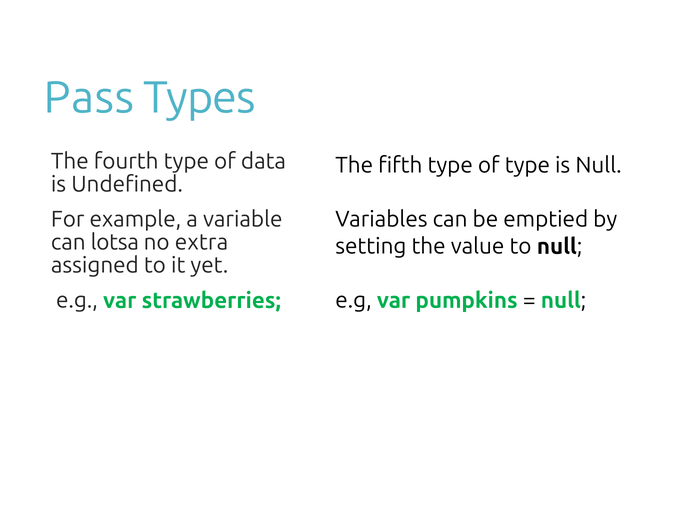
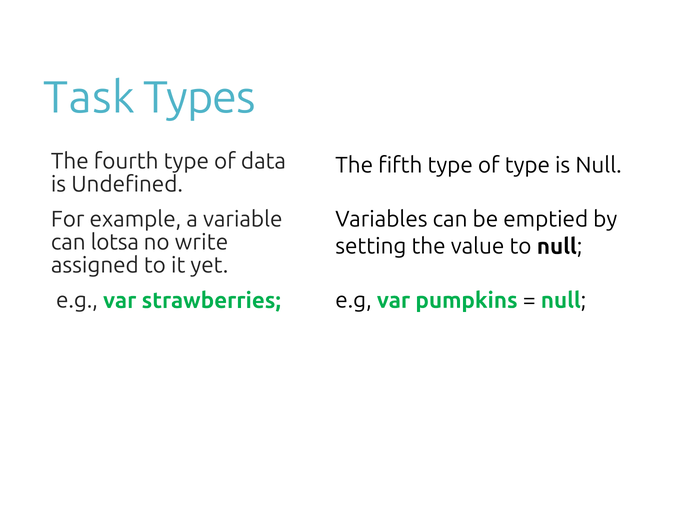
Pass: Pass -> Task
extra: extra -> write
